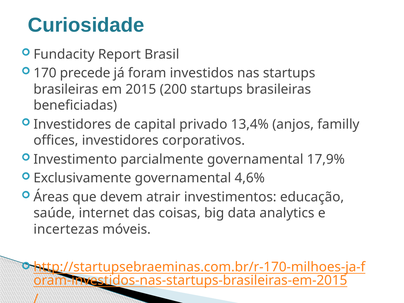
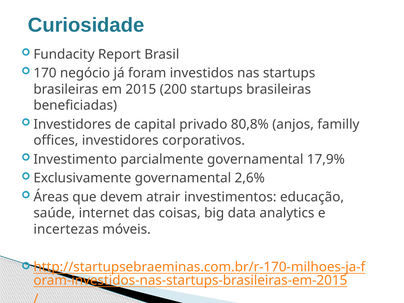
precede: precede -> negócio
13,4%: 13,4% -> 80,8%
4,6%: 4,6% -> 2,6%
